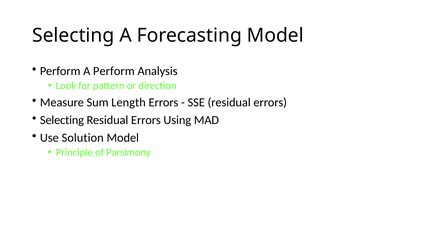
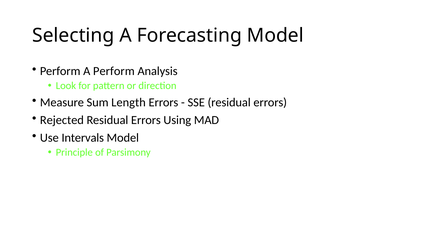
Selecting at (62, 120): Selecting -> Rejected
Solution: Solution -> Intervals
